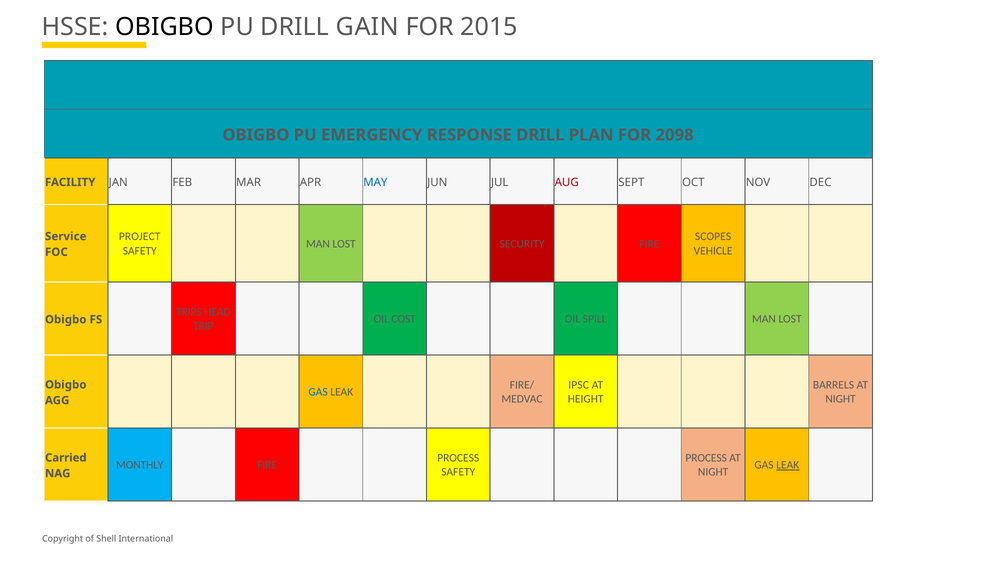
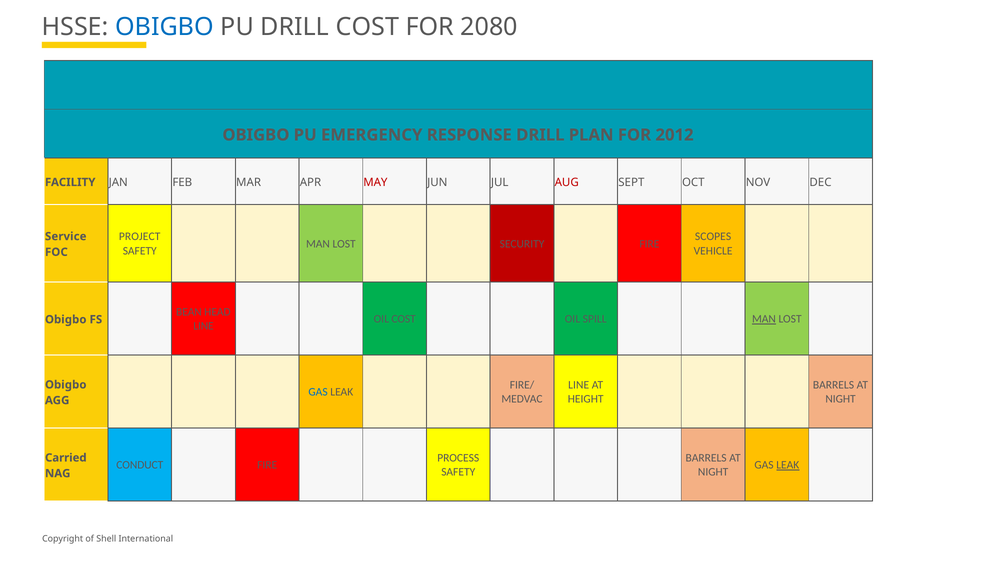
OBIGBO at (164, 27) colour: black -> blue
DRILL GAIN: GAIN -> COST
2015: 2015 -> 2080
2098: 2098 -> 2012
MAY colour: blue -> red
TRIPS: TRIPS -> BEAN
MAN at (764, 319) underline: none -> present
TRIP at (204, 326): TRIP -> LINE
IPSC at (579, 385): IPSC -> LINE
PROCESS at (706, 458): PROCESS -> BARRELS
MONTHLY: MONTHLY -> CONDUCT
